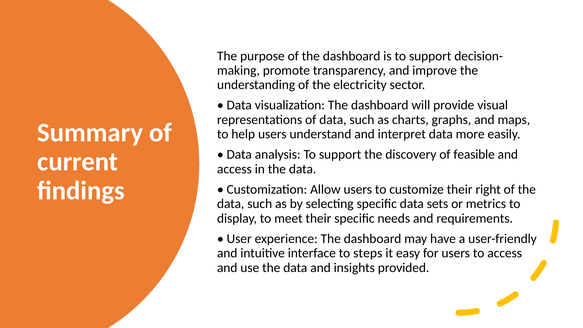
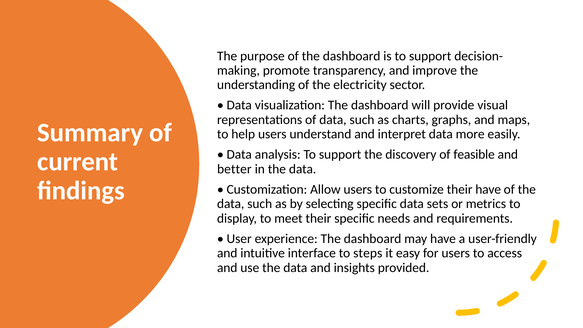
access at (234, 169): access -> better
their right: right -> have
